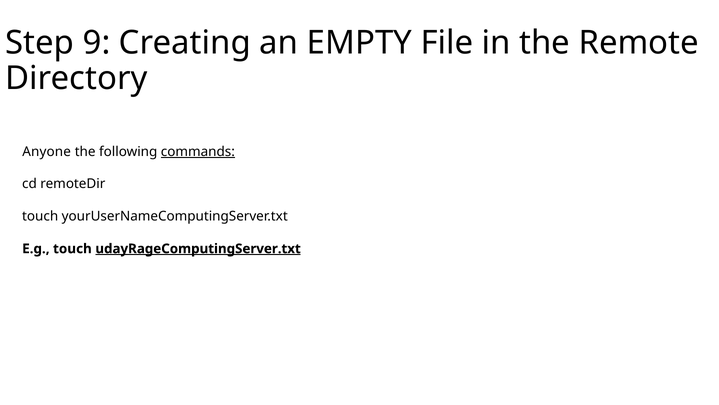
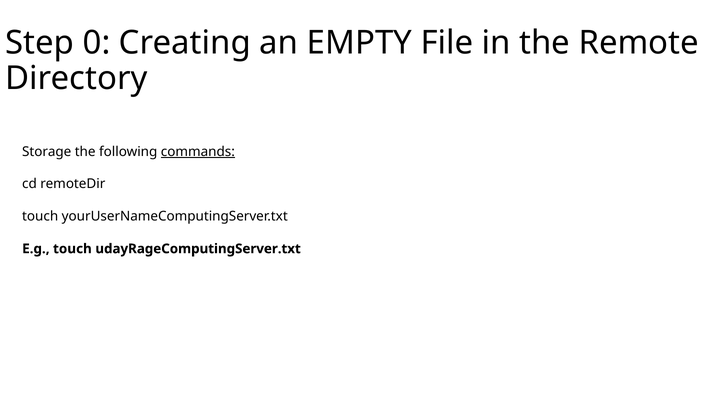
9: 9 -> 0
Anyone: Anyone -> Storage
udayRageComputingServer.txt underline: present -> none
